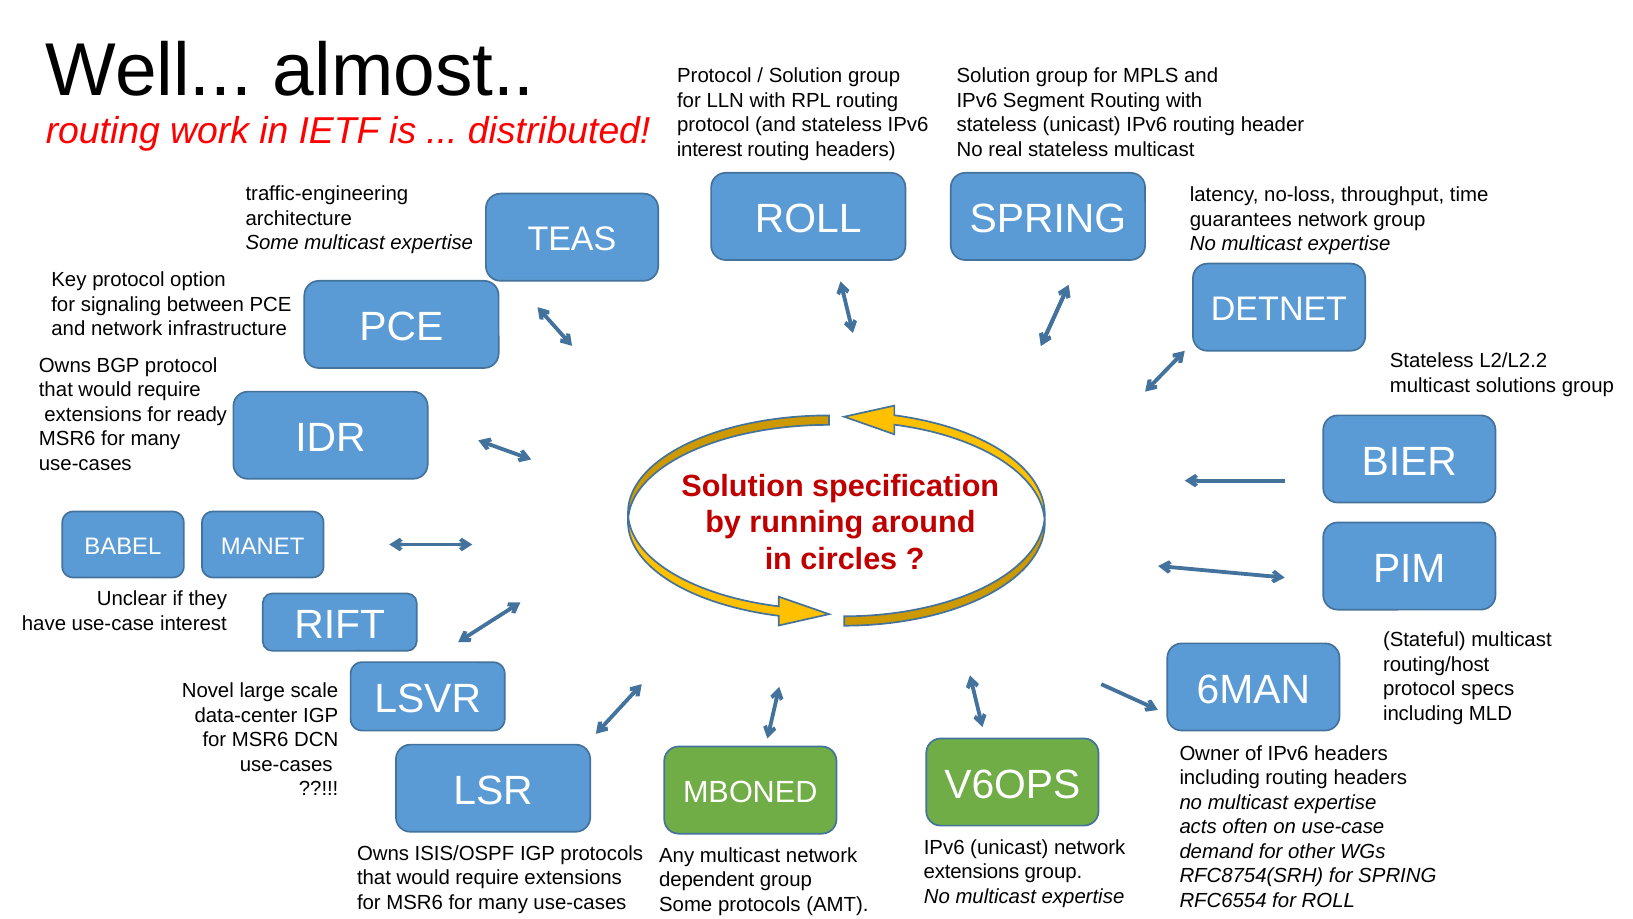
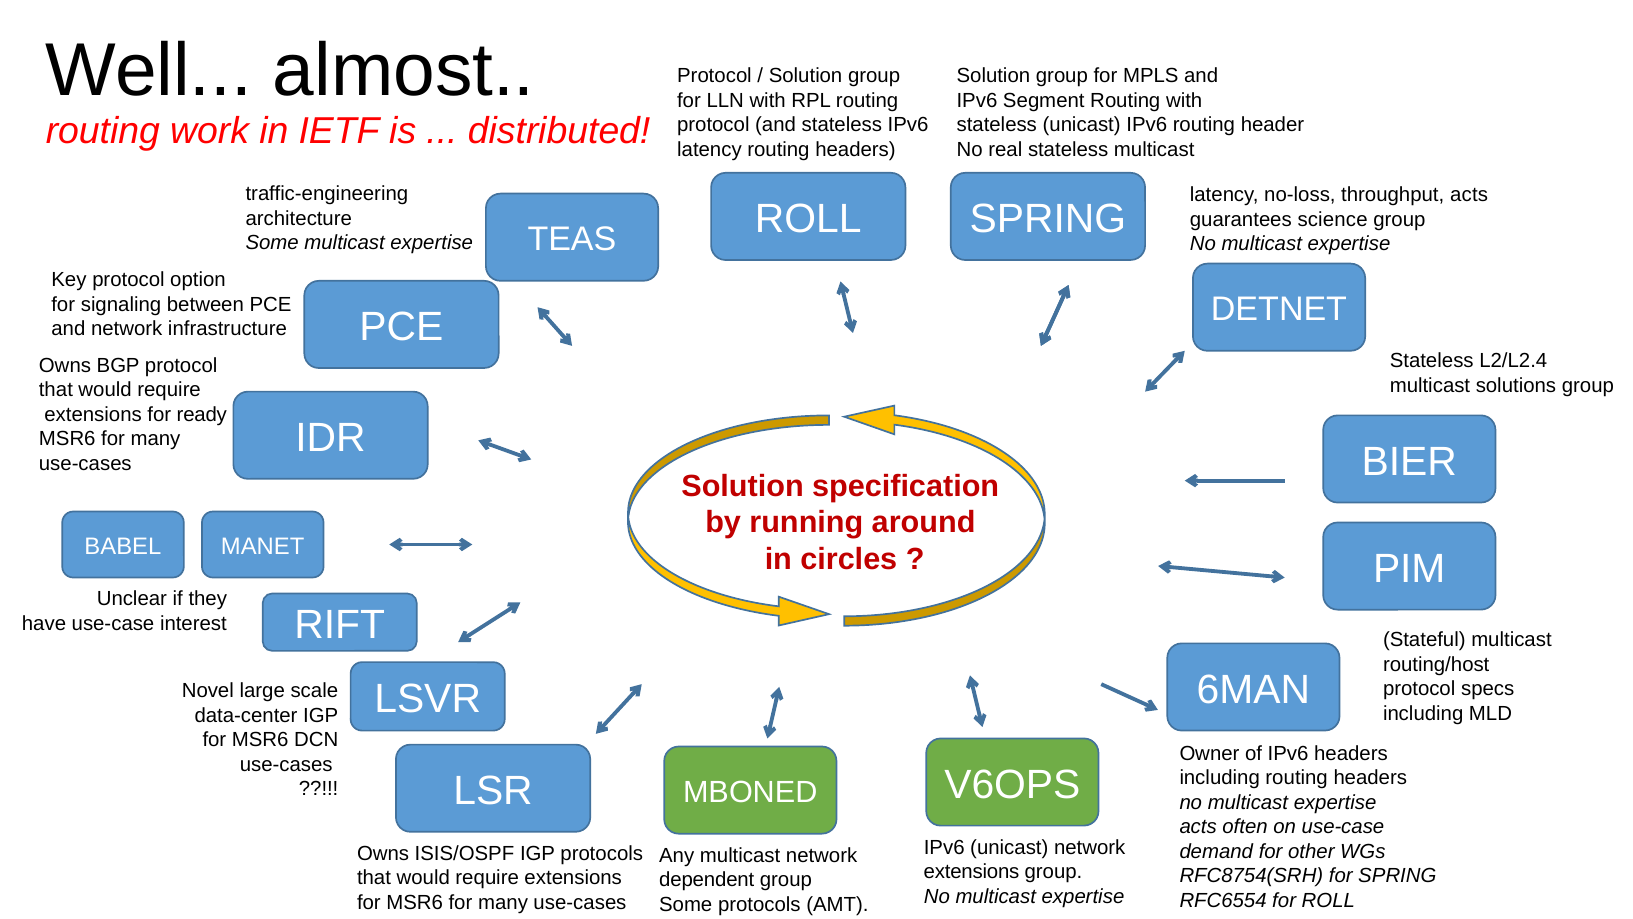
interest at (710, 150): interest -> latency
throughput time: time -> acts
guarantees network: network -> science
L2/L2.2: L2/L2.2 -> L2/L2.4
